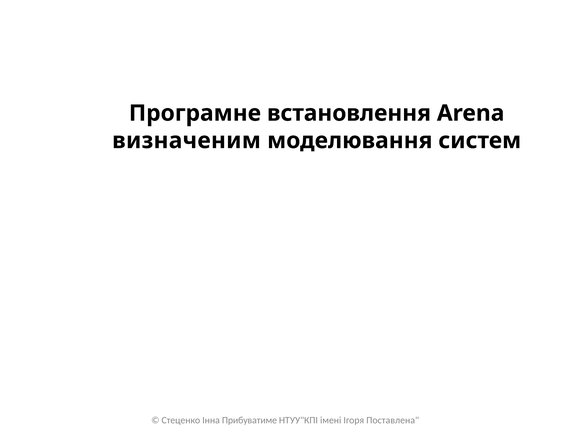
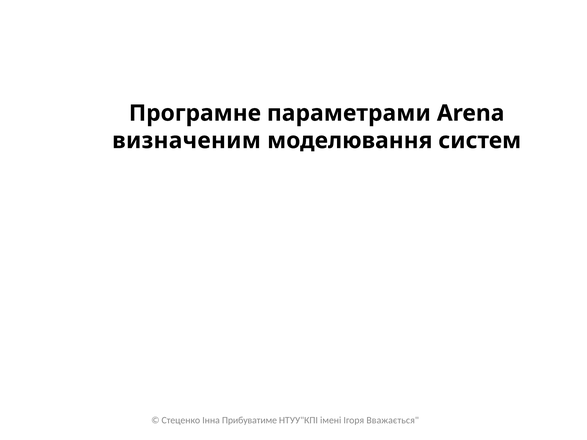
встановлення: встановлення -> параметрами
Поставлена: Поставлена -> Вважається
